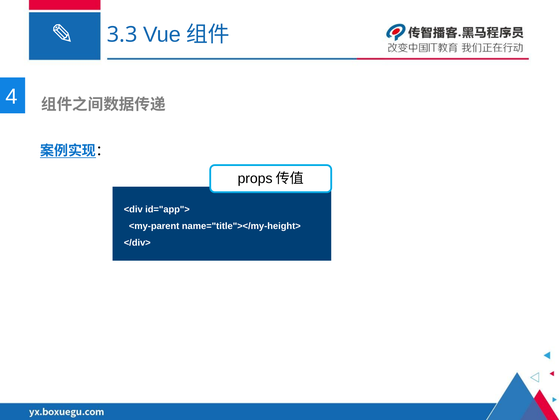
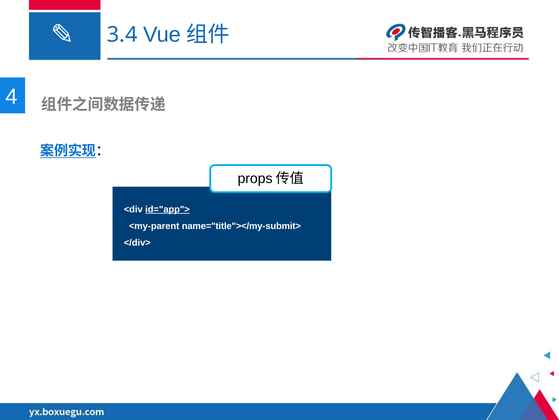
3.3: 3.3 -> 3.4
id="app"> underline: none -> present
name="title"></my-height>: name="title"></my-height> -> name="title"></my-submit>
